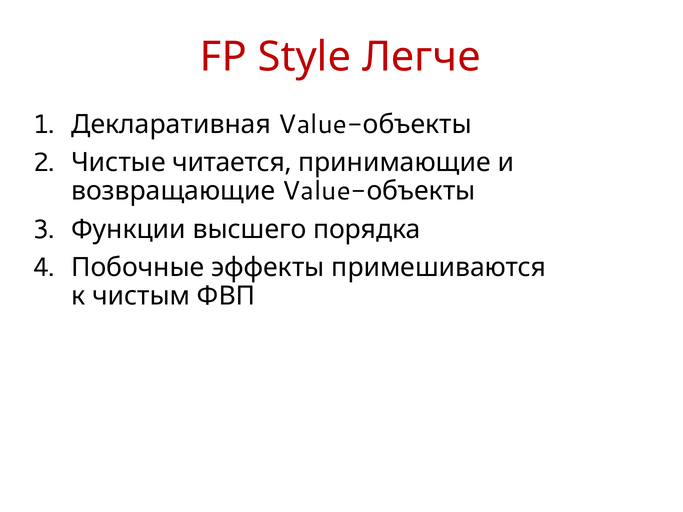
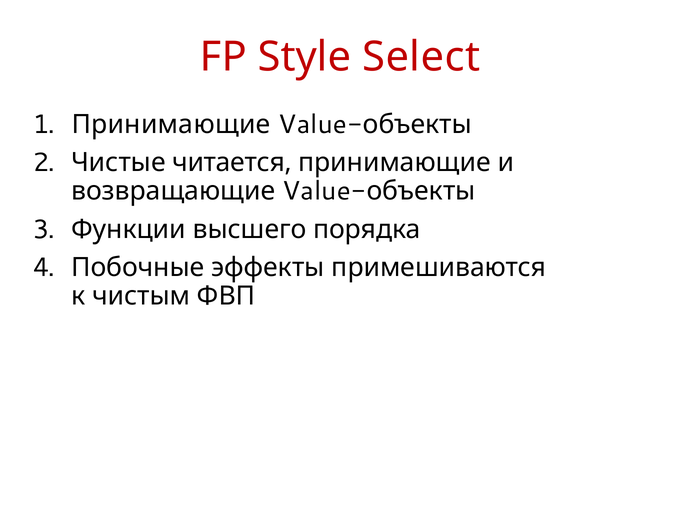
Легче: Легче -> Select
Декларативная at (171, 124): Декларативная -> Принимающие
